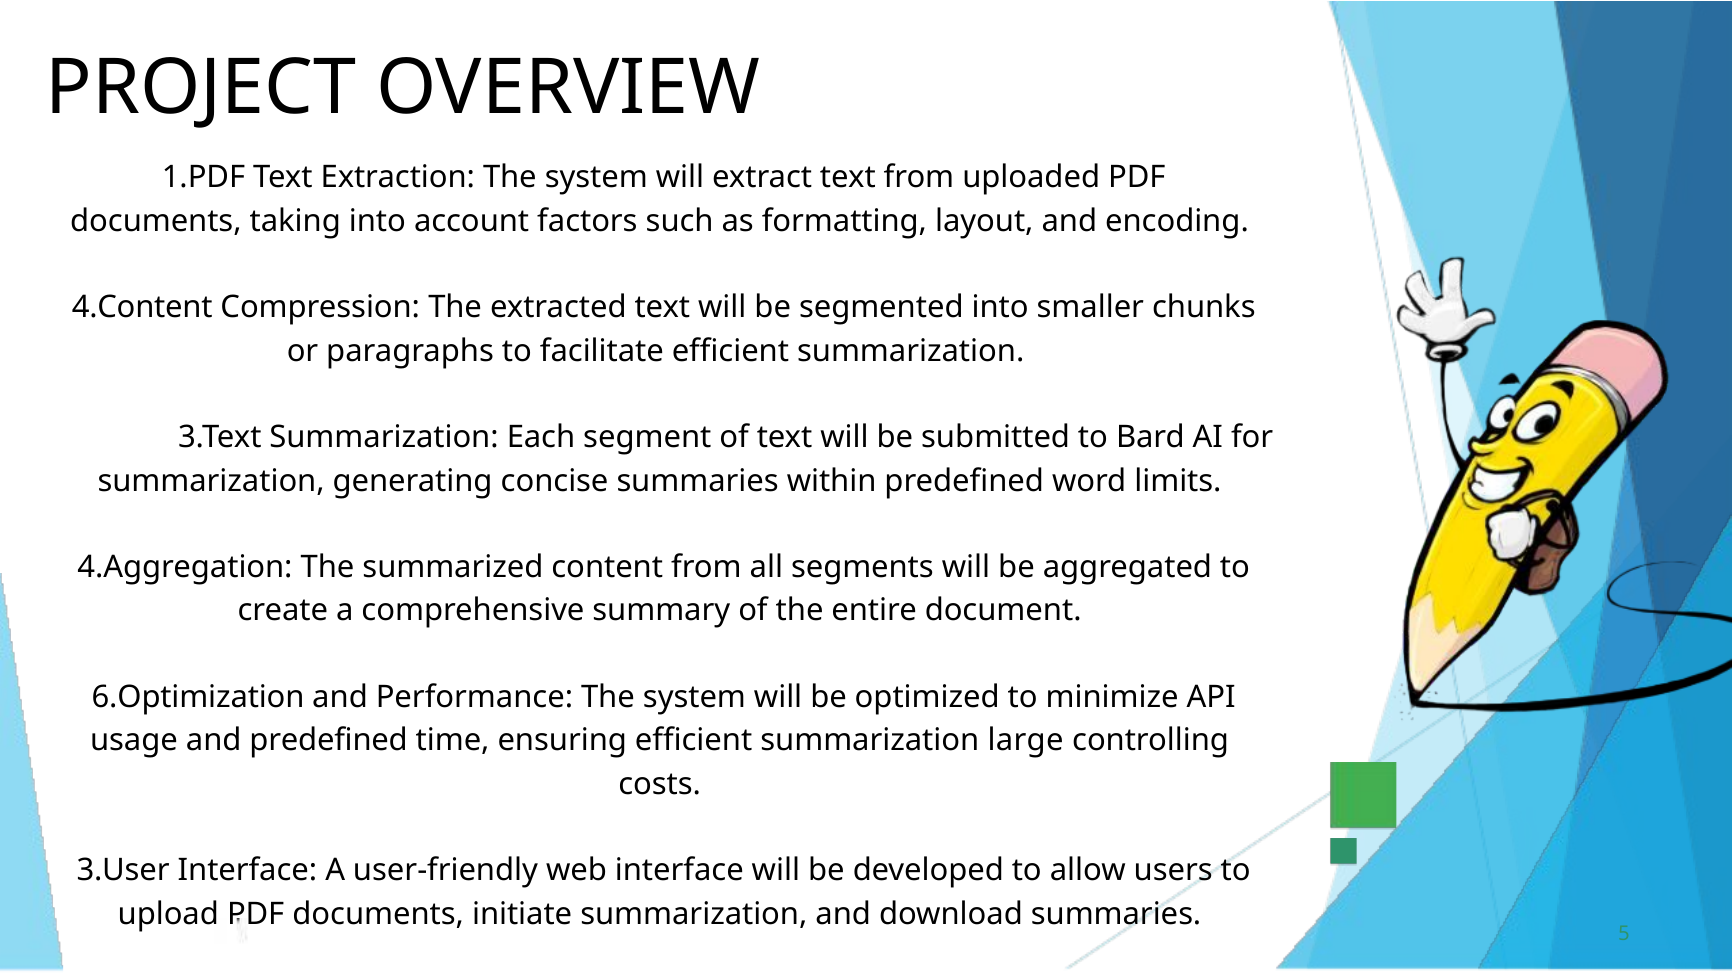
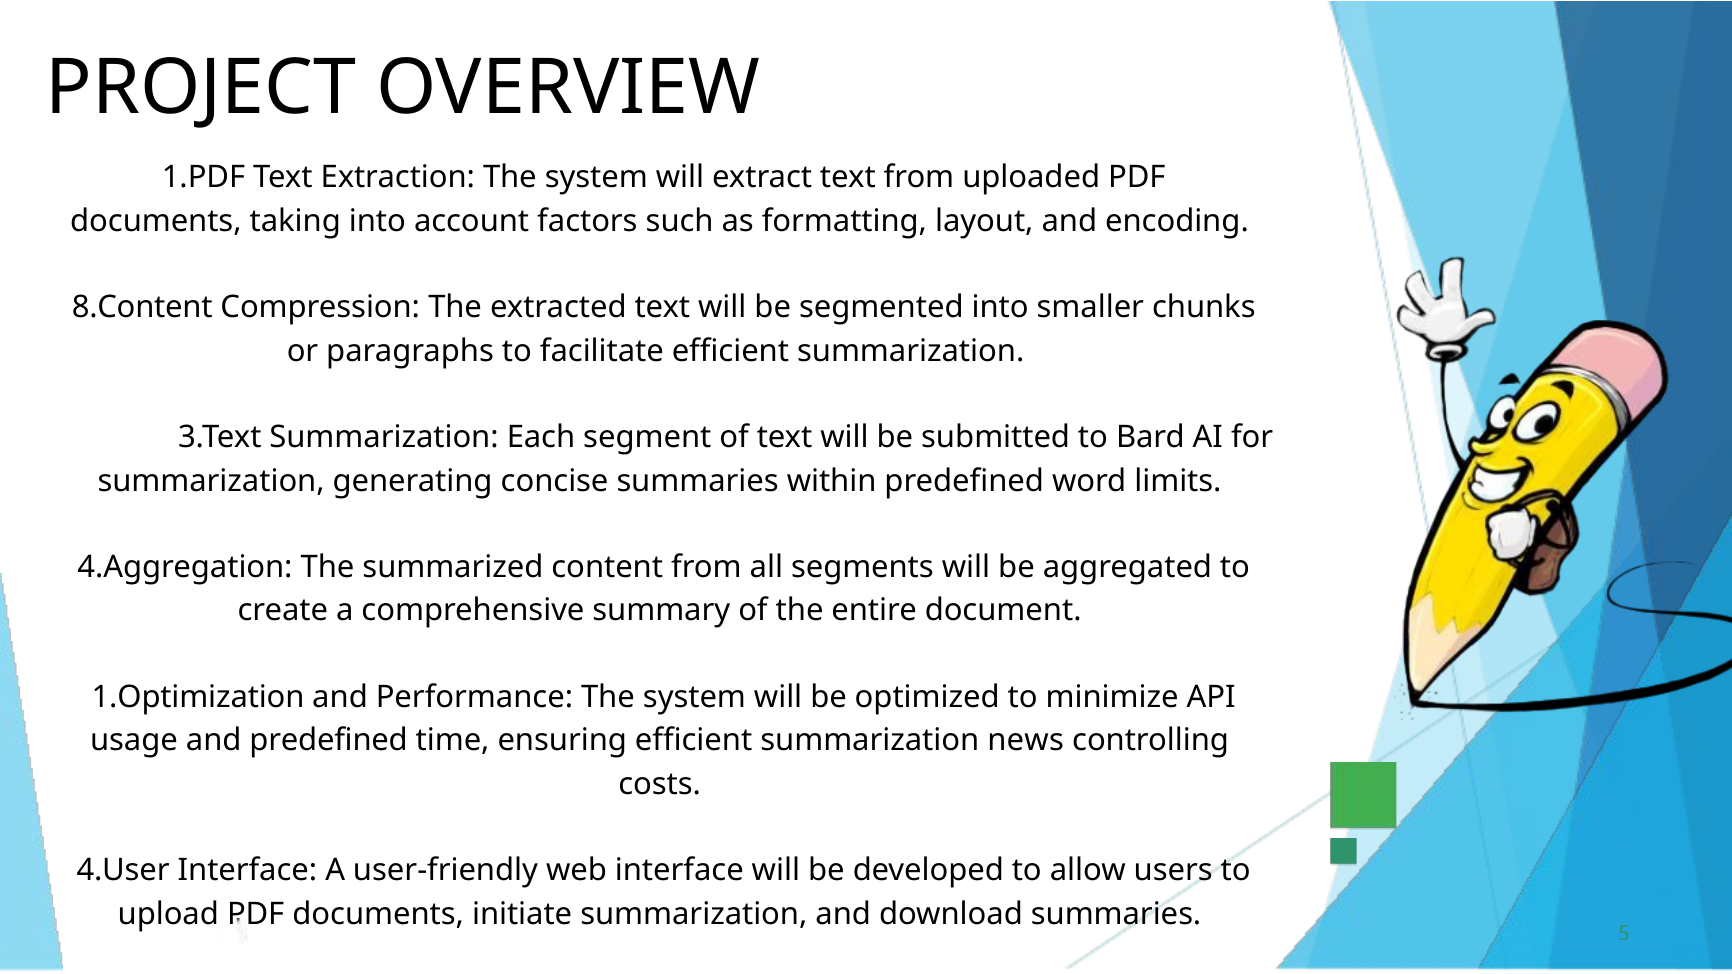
4.Content: 4.Content -> 8.Content
6.Optimization: 6.Optimization -> 1.Optimization
large: large -> news
3.User: 3.User -> 4.User
